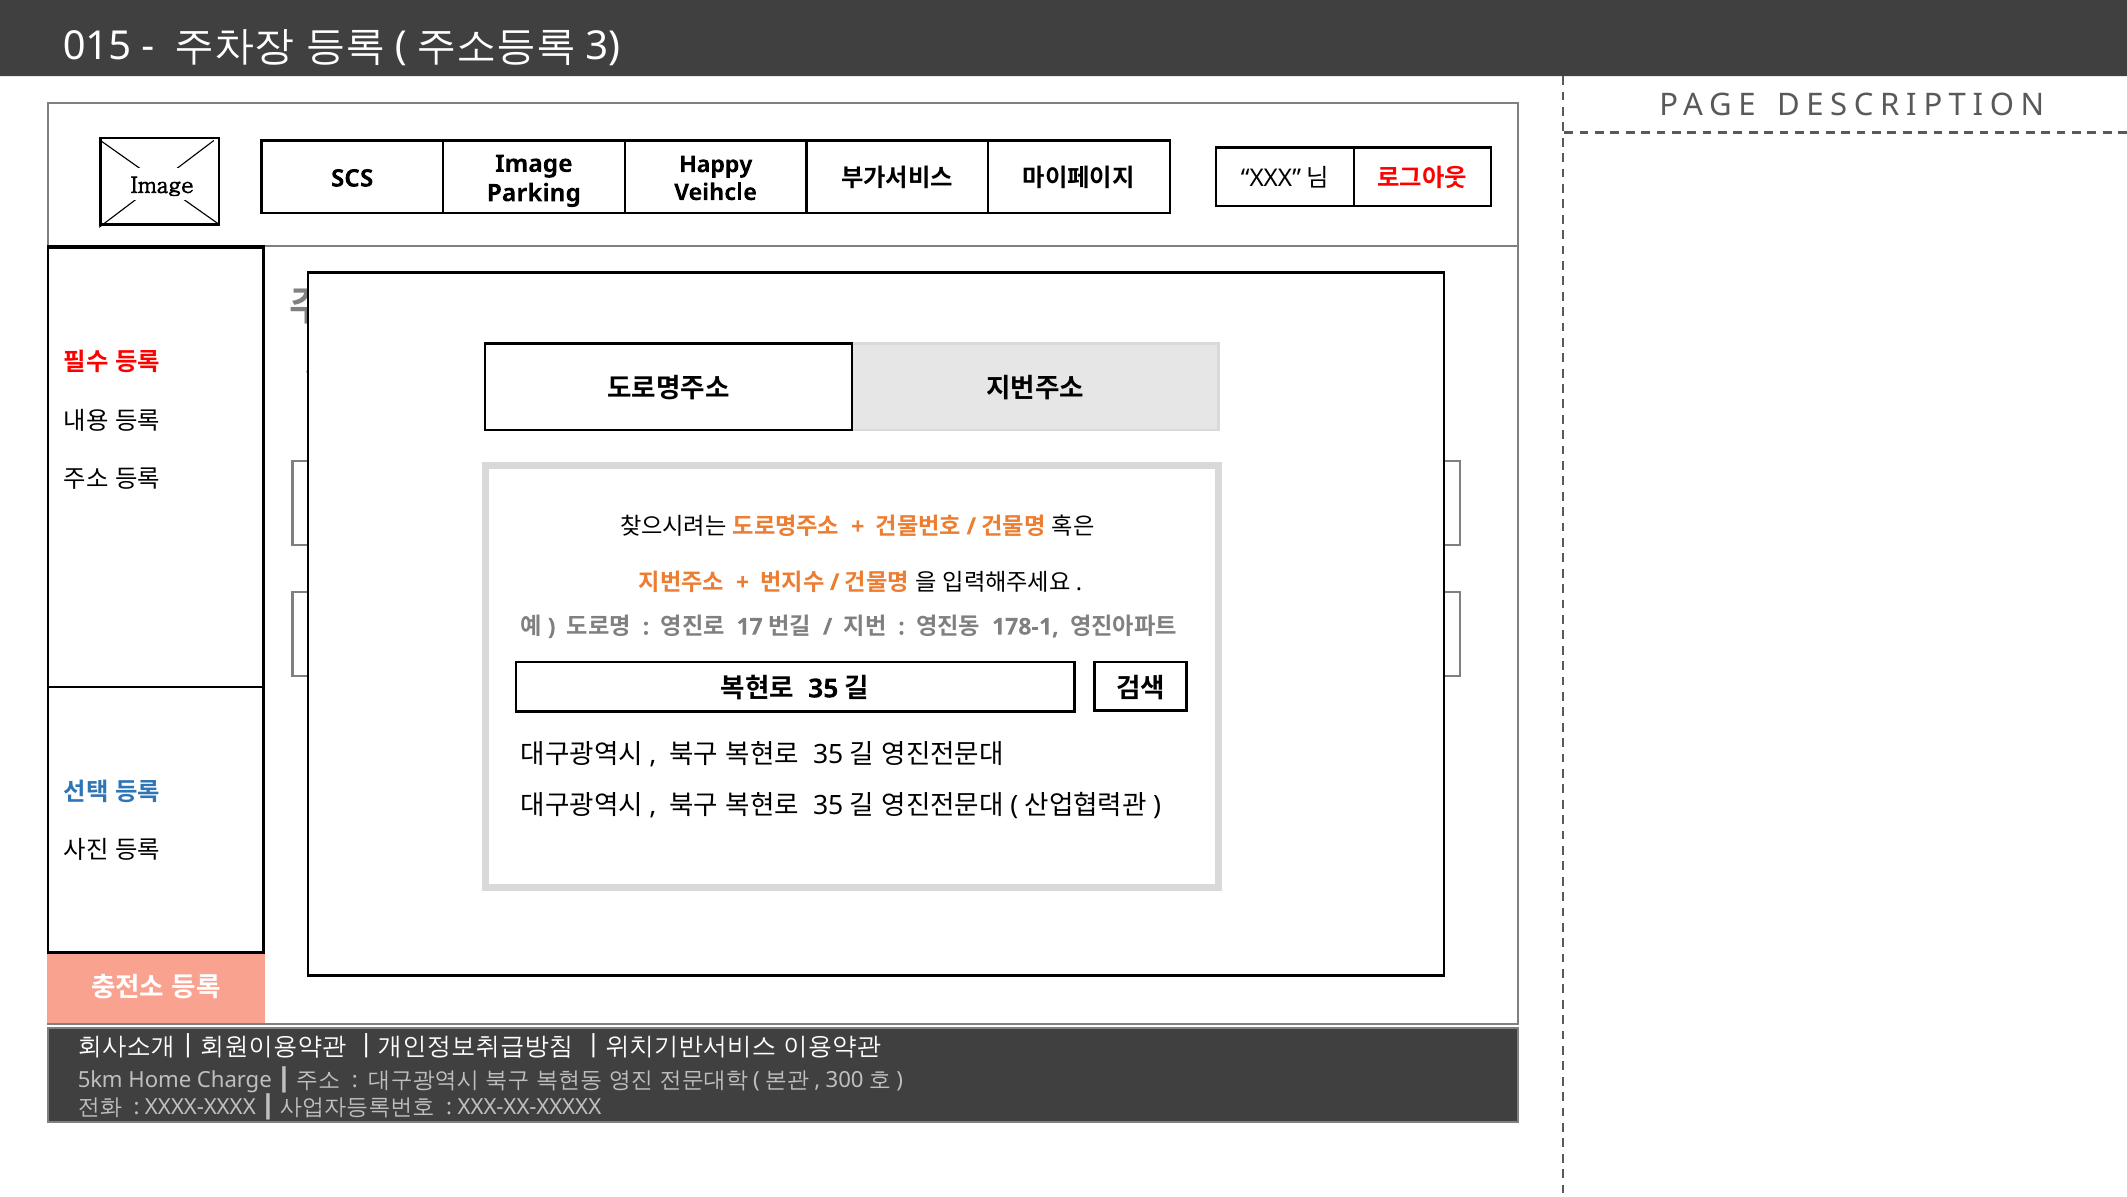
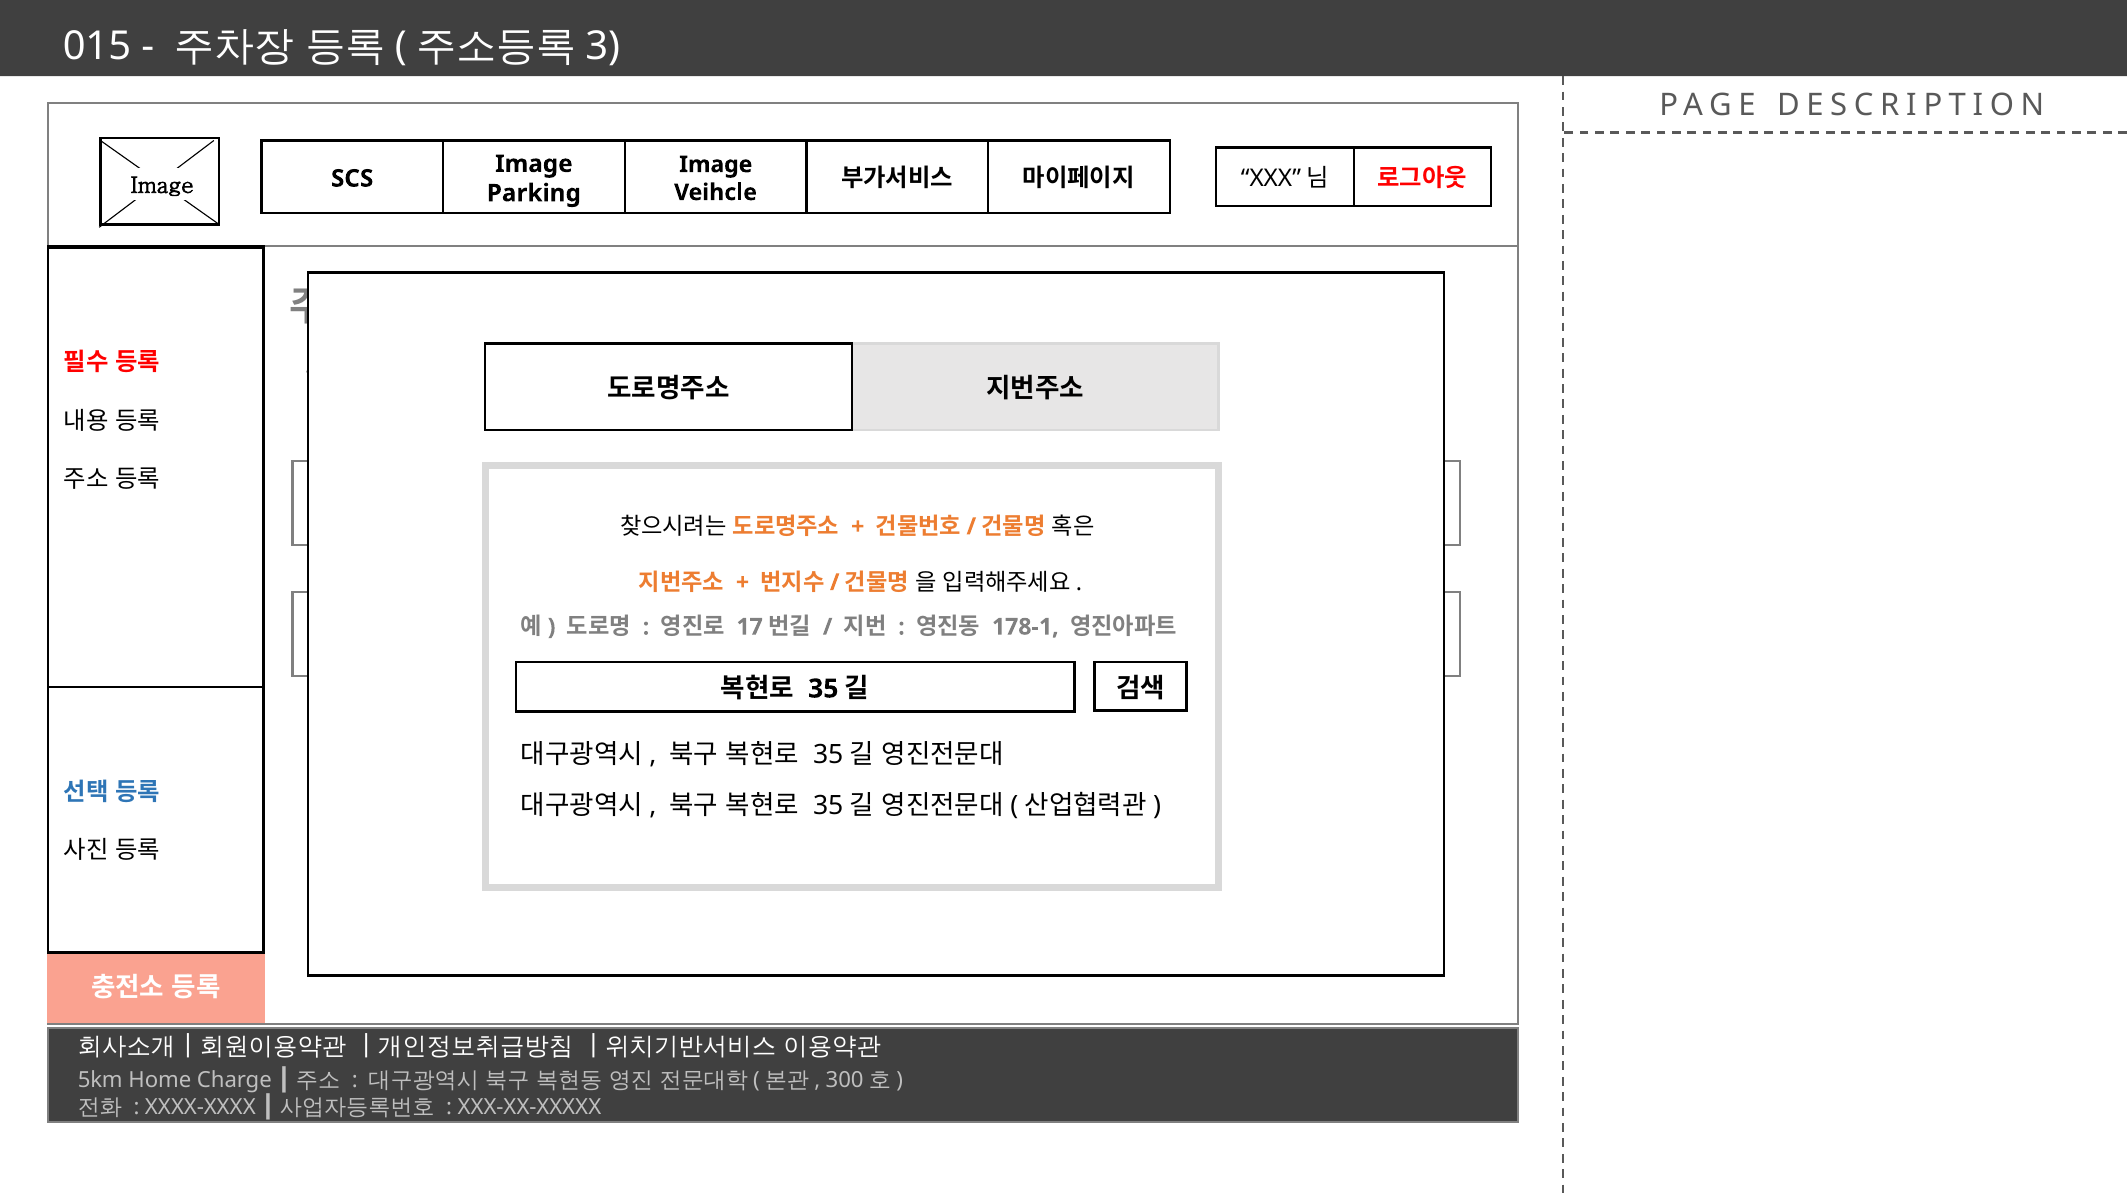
Happy at (716, 164): Happy -> Image
